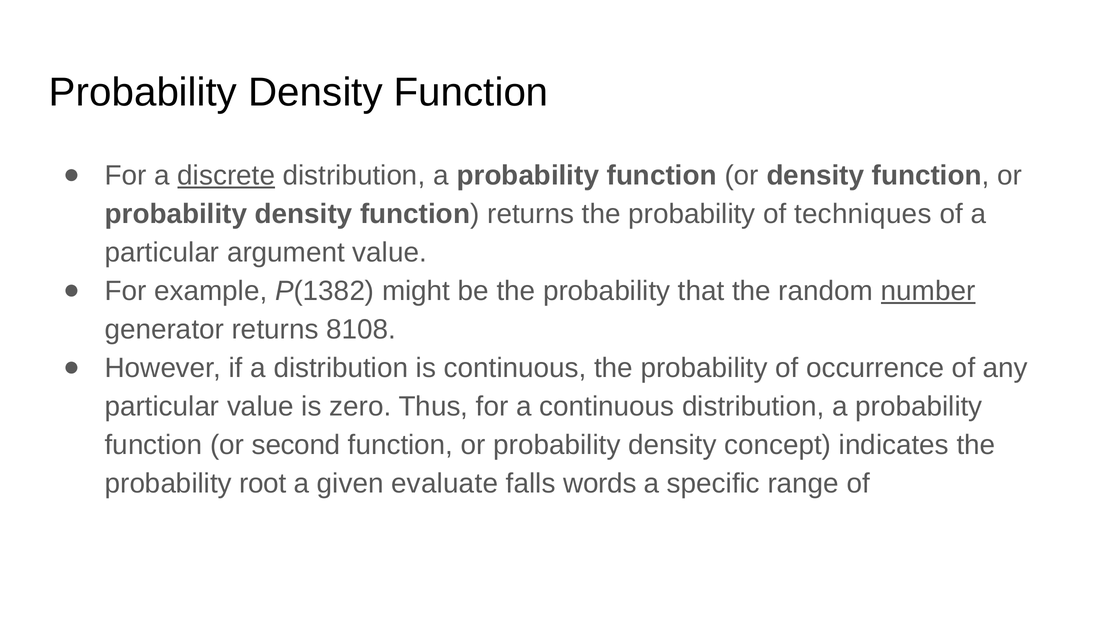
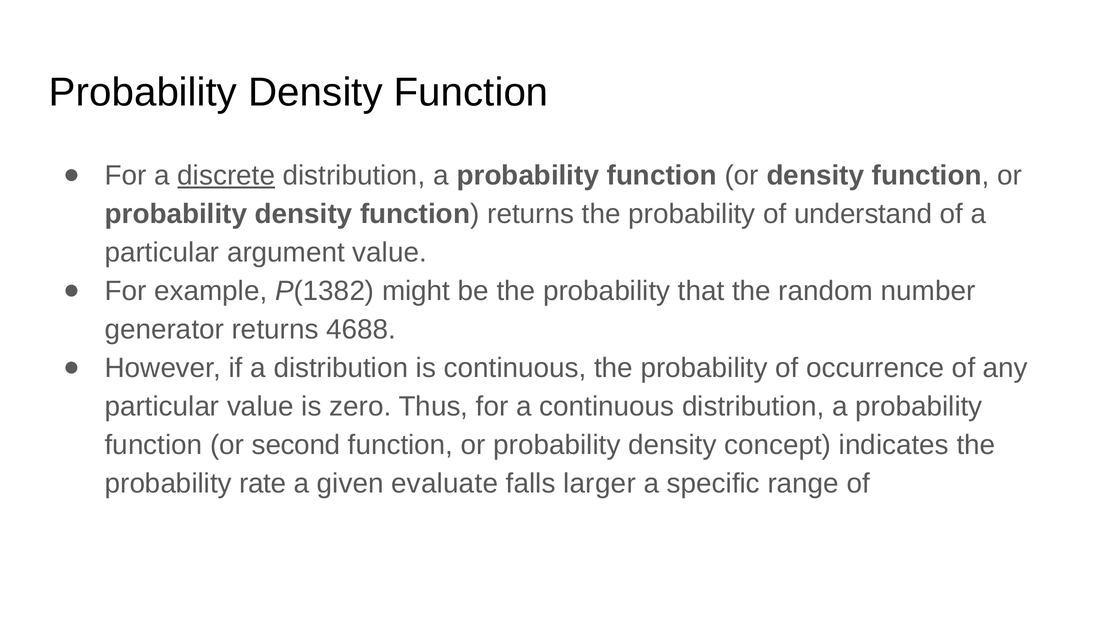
techniques: techniques -> understand
number underline: present -> none
8108: 8108 -> 4688
root: root -> rate
words: words -> larger
